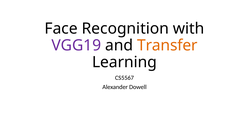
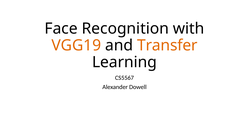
VGG19 colour: purple -> orange
